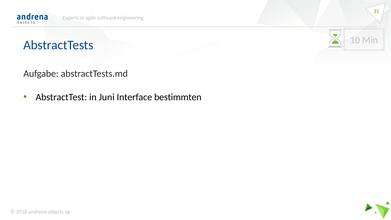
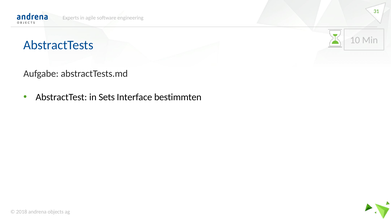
Juni: Juni -> Sets
